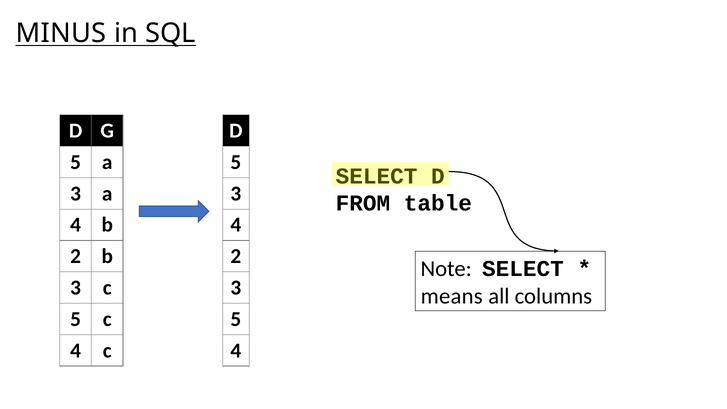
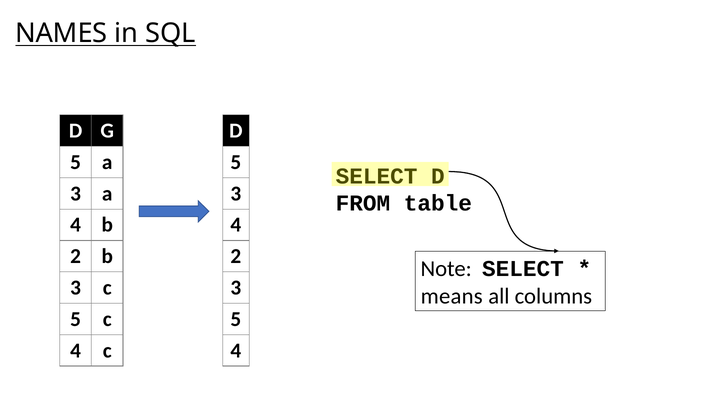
MINUS: MINUS -> NAMES
